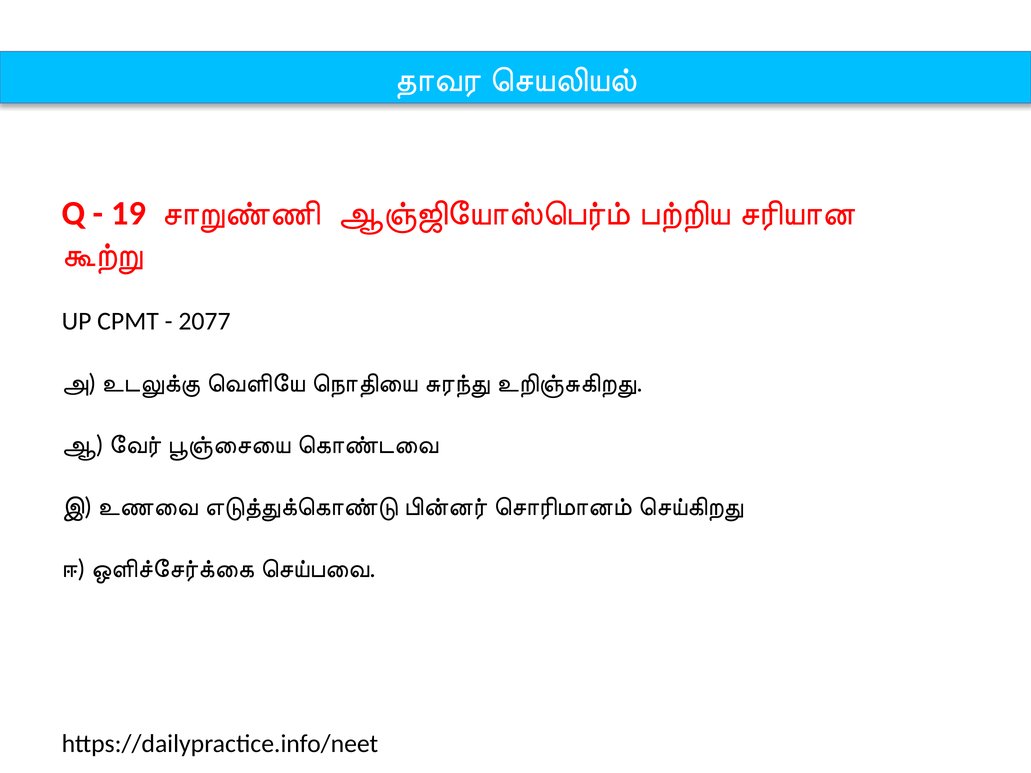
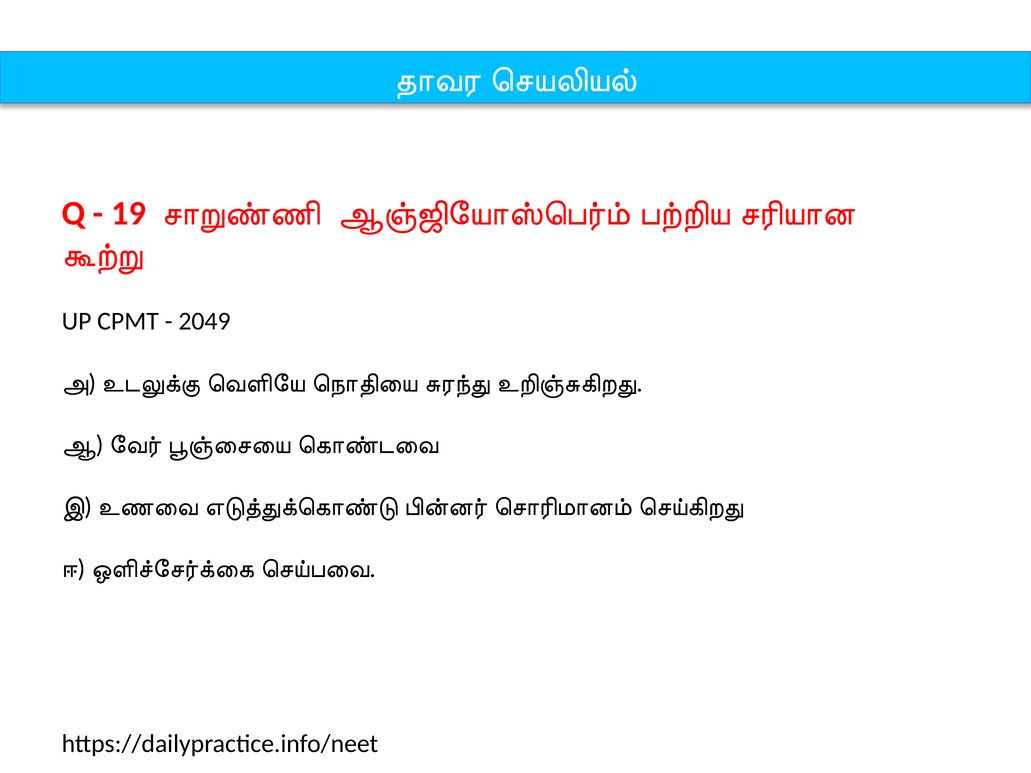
2077: 2077 -> 2049
